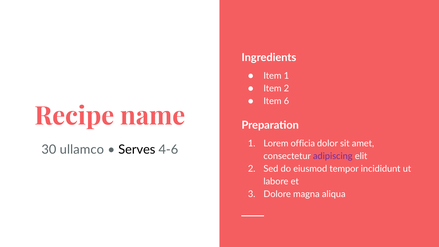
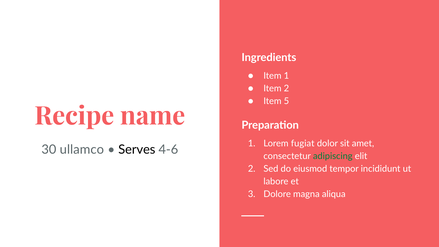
6: 6 -> 5
officia: officia -> fugiat
adipiscing colour: purple -> green
